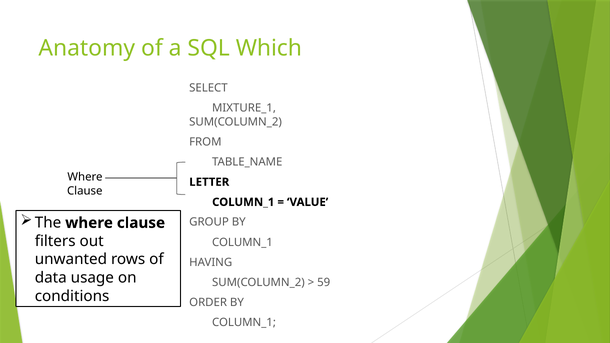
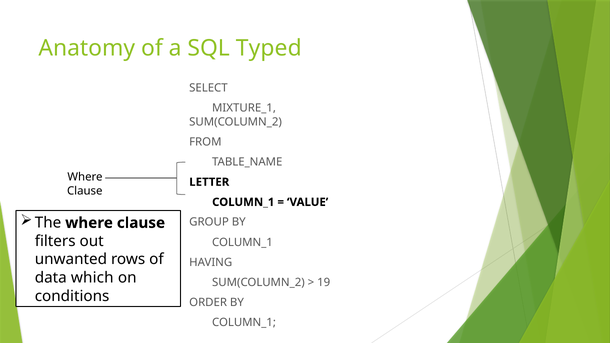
Which: Which -> Typed
usage: usage -> which
59: 59 -> 19
